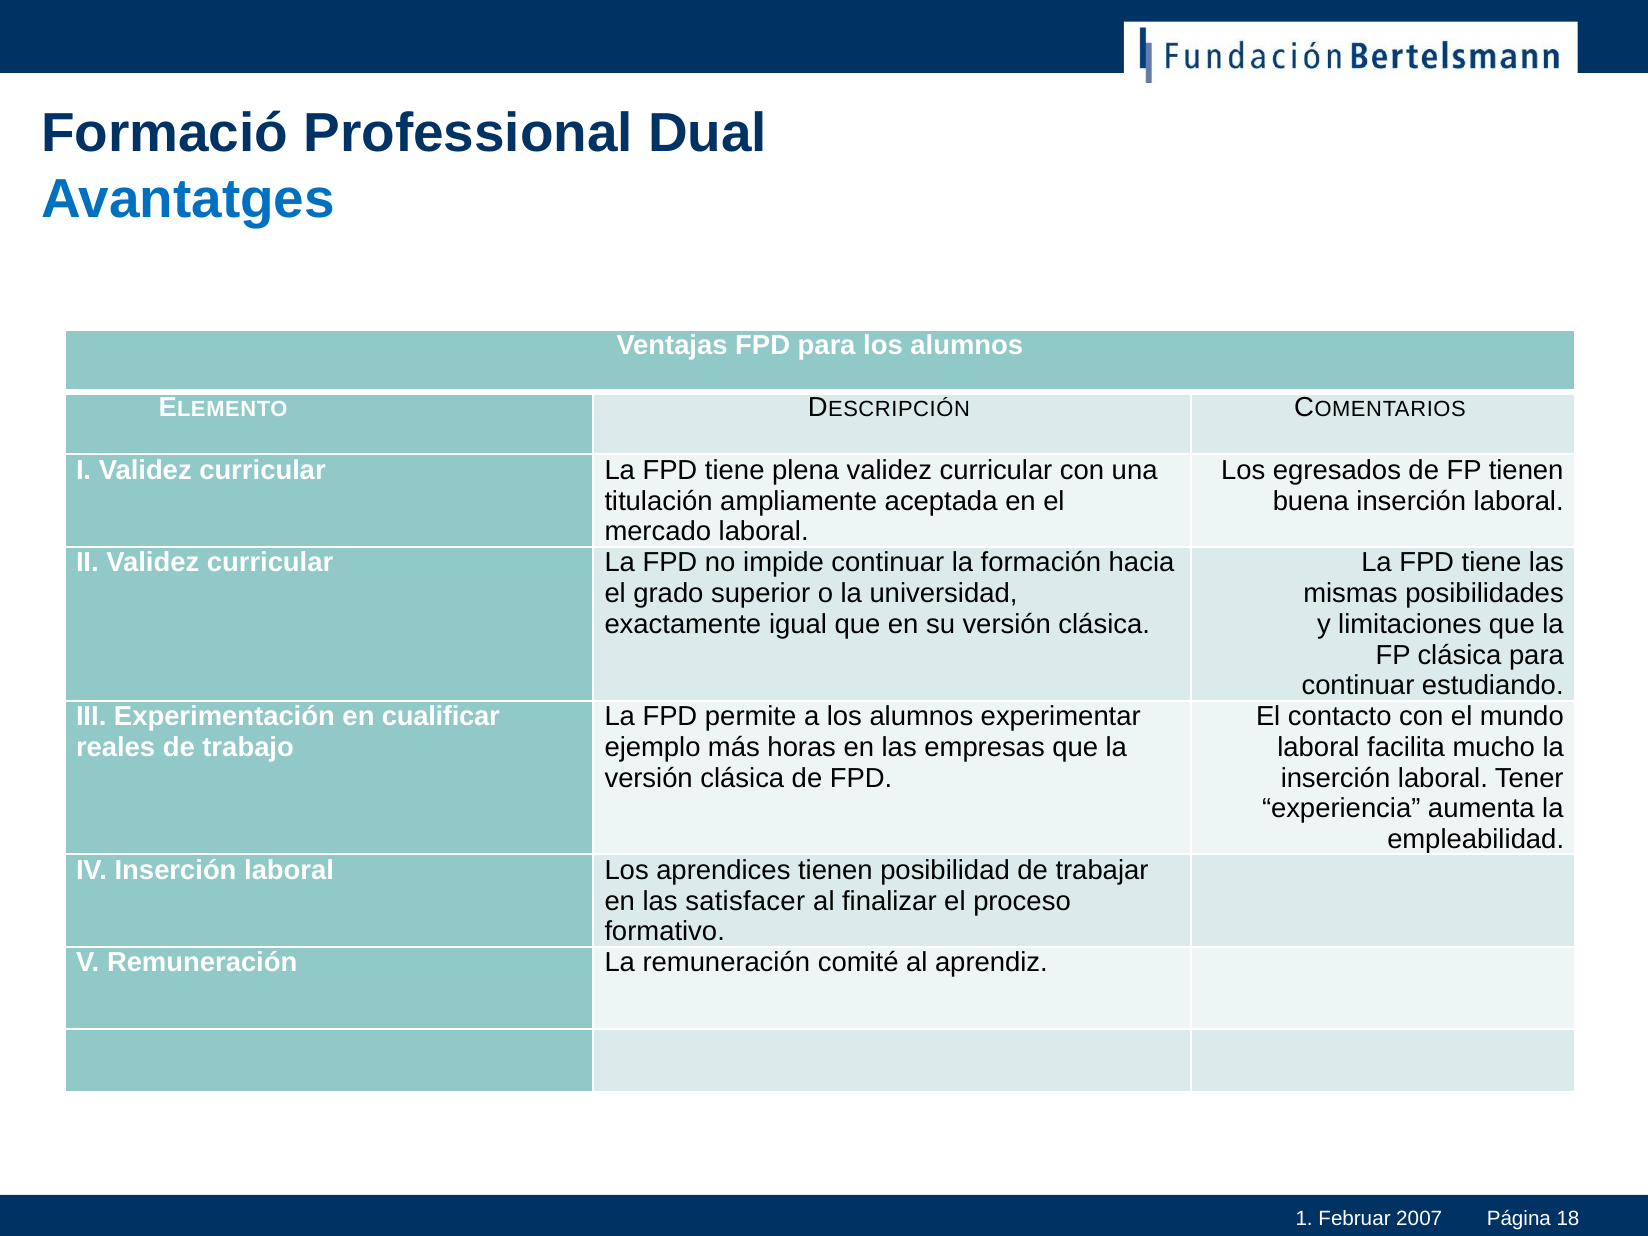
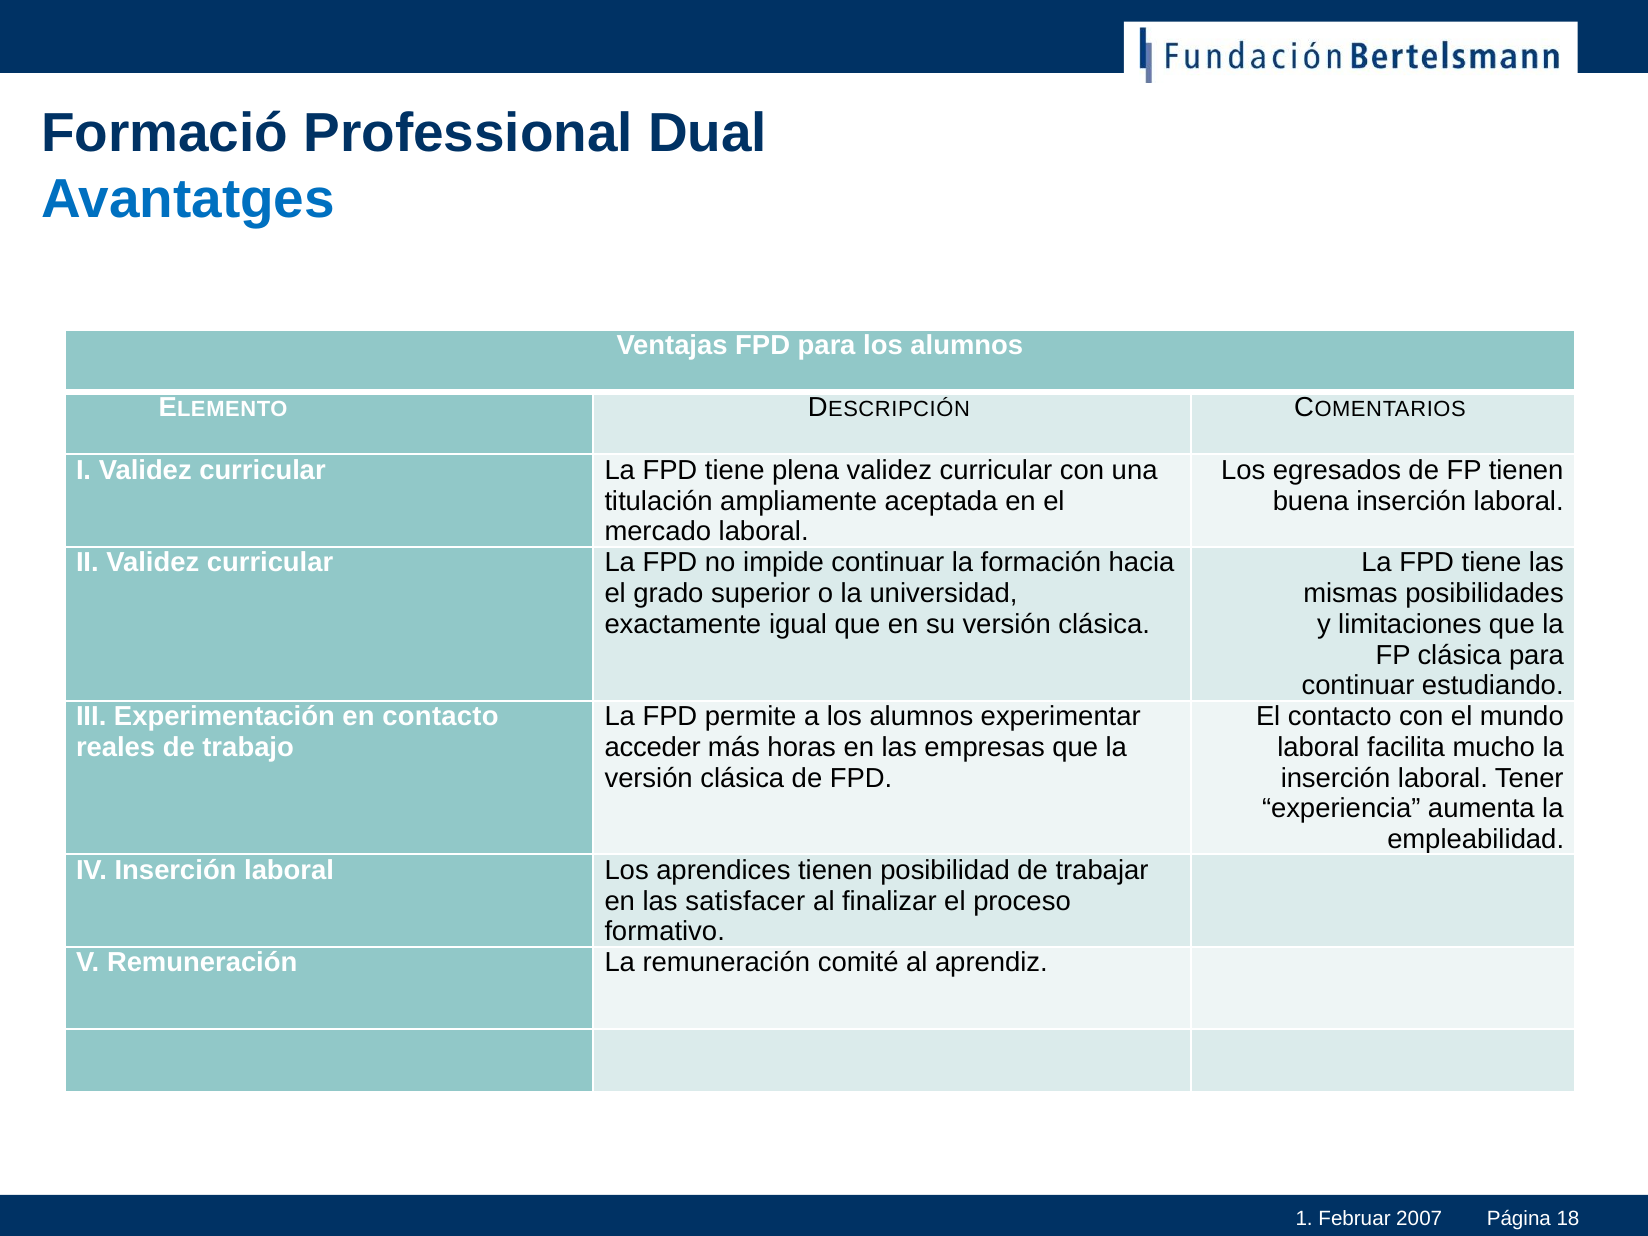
en cualificar: cualificar -> contacto
ejemplo: ejemplo -> acceder
